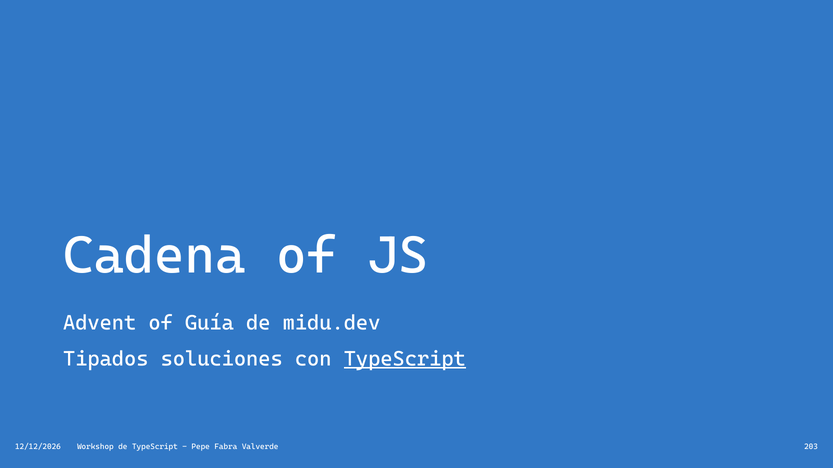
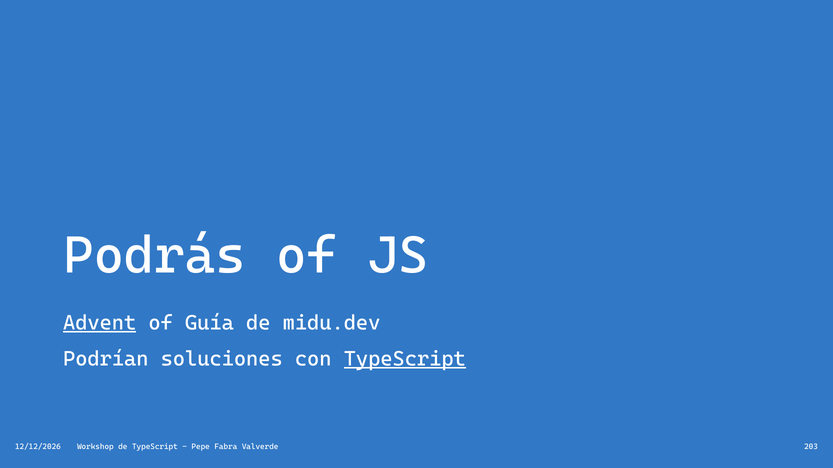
Cadena: Cadena -> Podrás
Advent underline: none -> present
Tipados: Tipados -> Podrían
